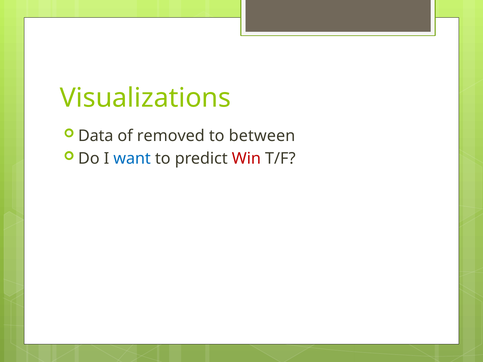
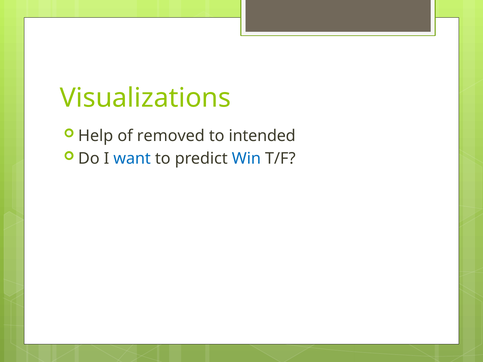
Data: Data -> Help
between: between -> intended
Win colour: red -> blue
